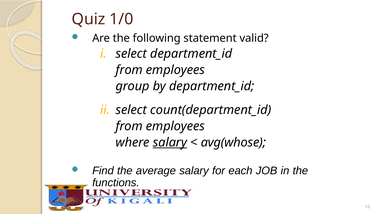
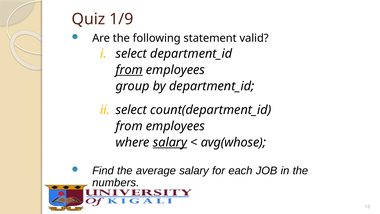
1/0: 1/0 -> 1/9
from at (129, 70) underline: none -> present
functions: functions -> numbers
